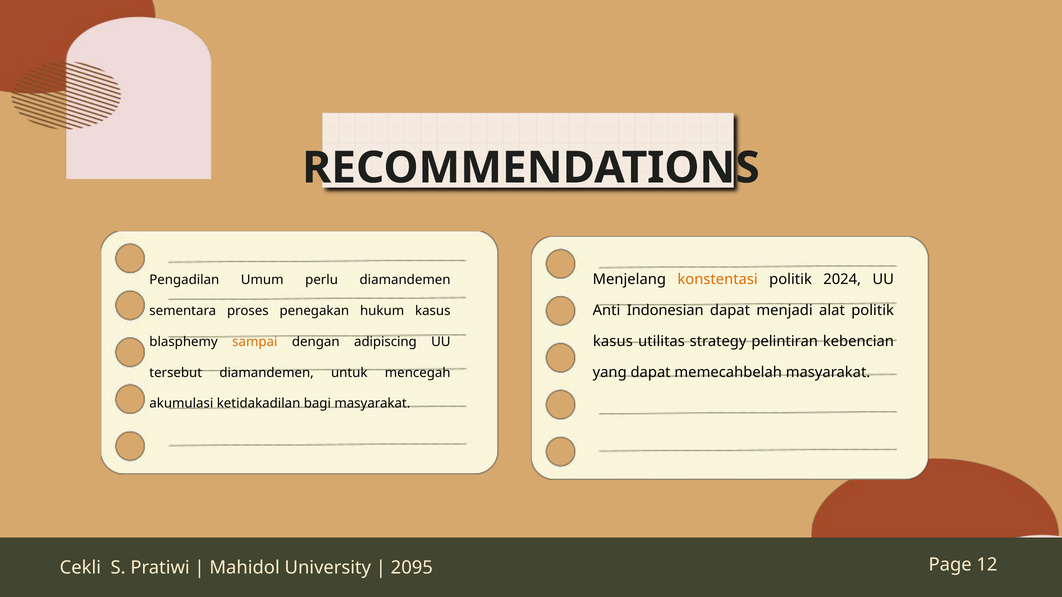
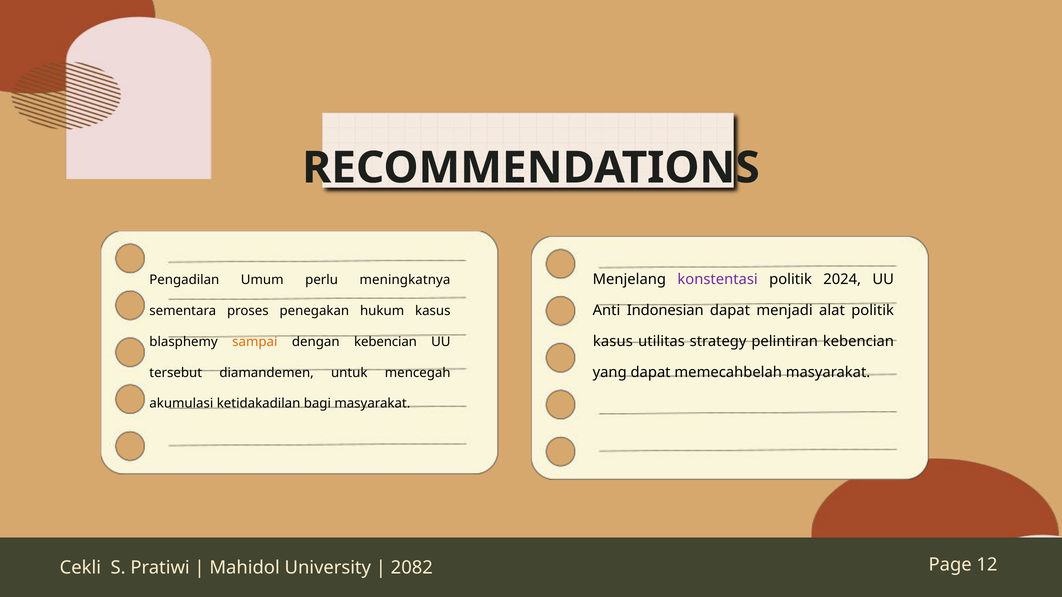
konstentasi colour: orange -> purple
perlu diamandemen: diamandemen -> meningkatnya
dengan adipiscing: adipiscing -> kebencian
2095: 2095 -> 2082
